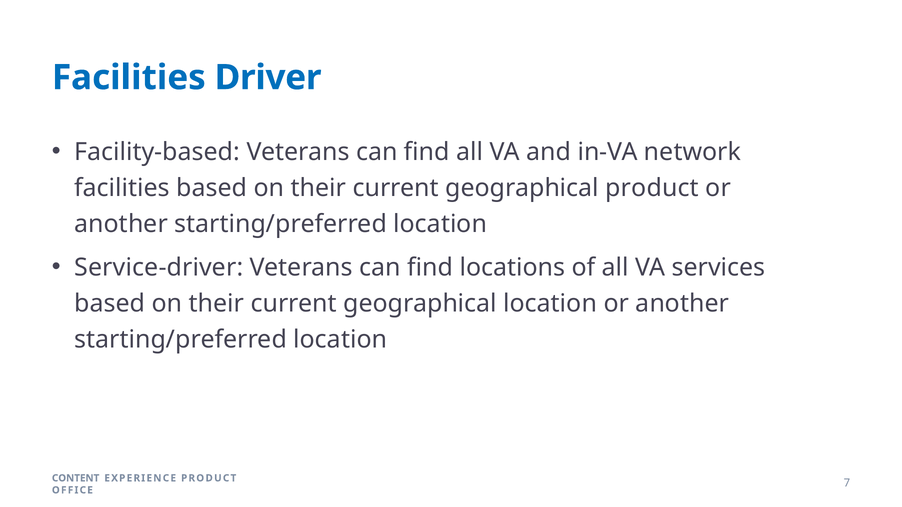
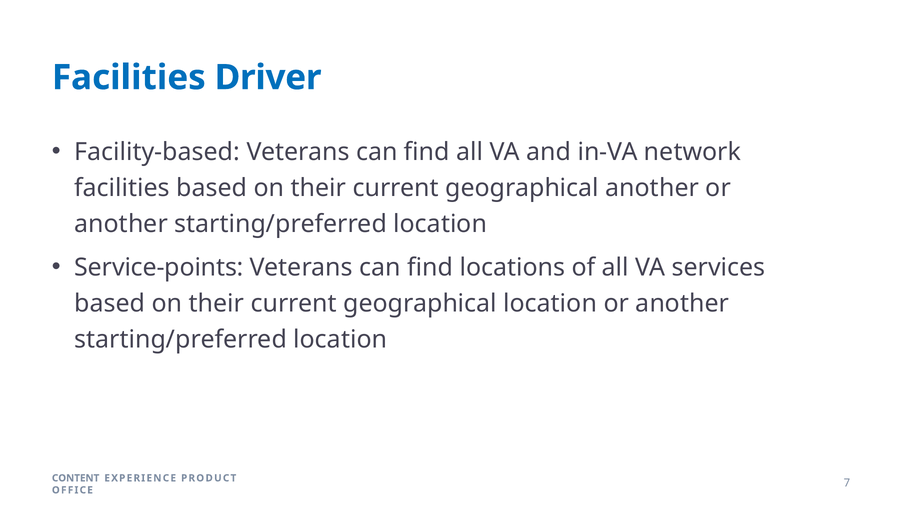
geographical product: product -> another
Service-driver: Service-driver -> Service-points
